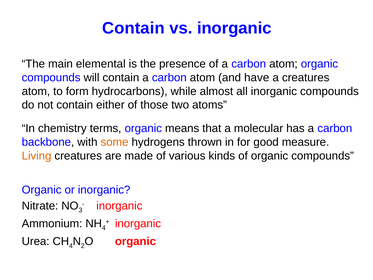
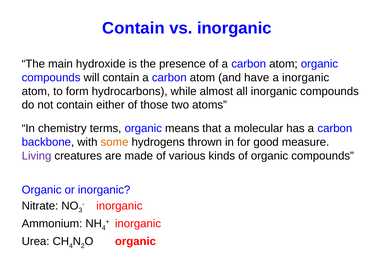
elemental: elemental -> hydroxide
a creatures: creatures -> inorganic
Living colour: orange -> purple
